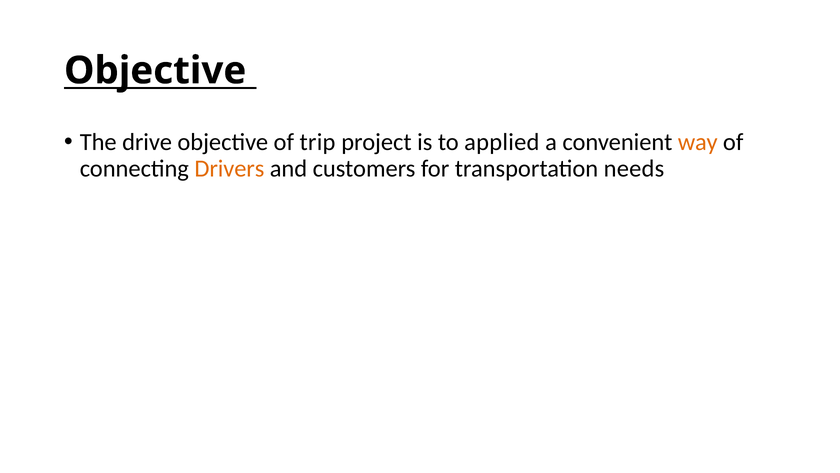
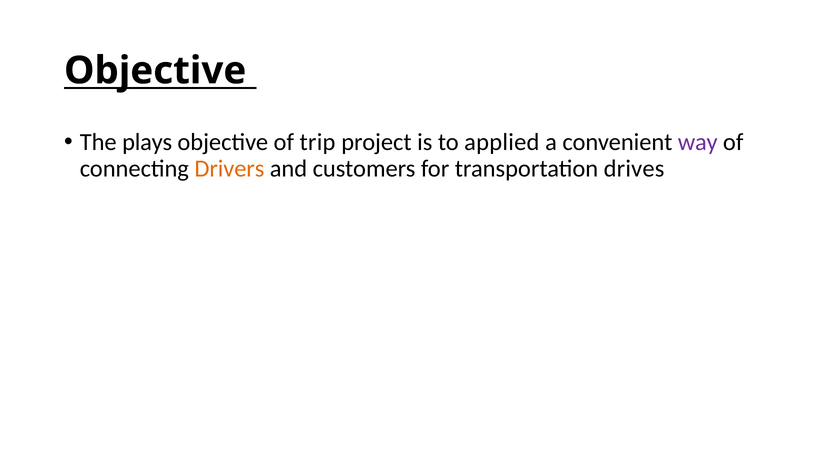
drive: drive -> plays
way colour: orange -> purple
needs: needs -> drives
